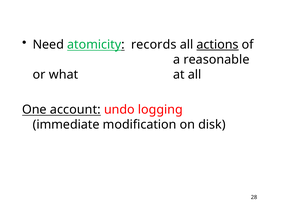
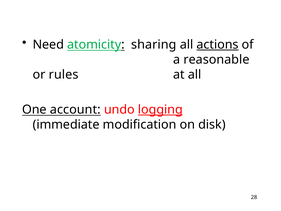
records: records -> sharing
what: what -> rules
logging underline: none -> present
